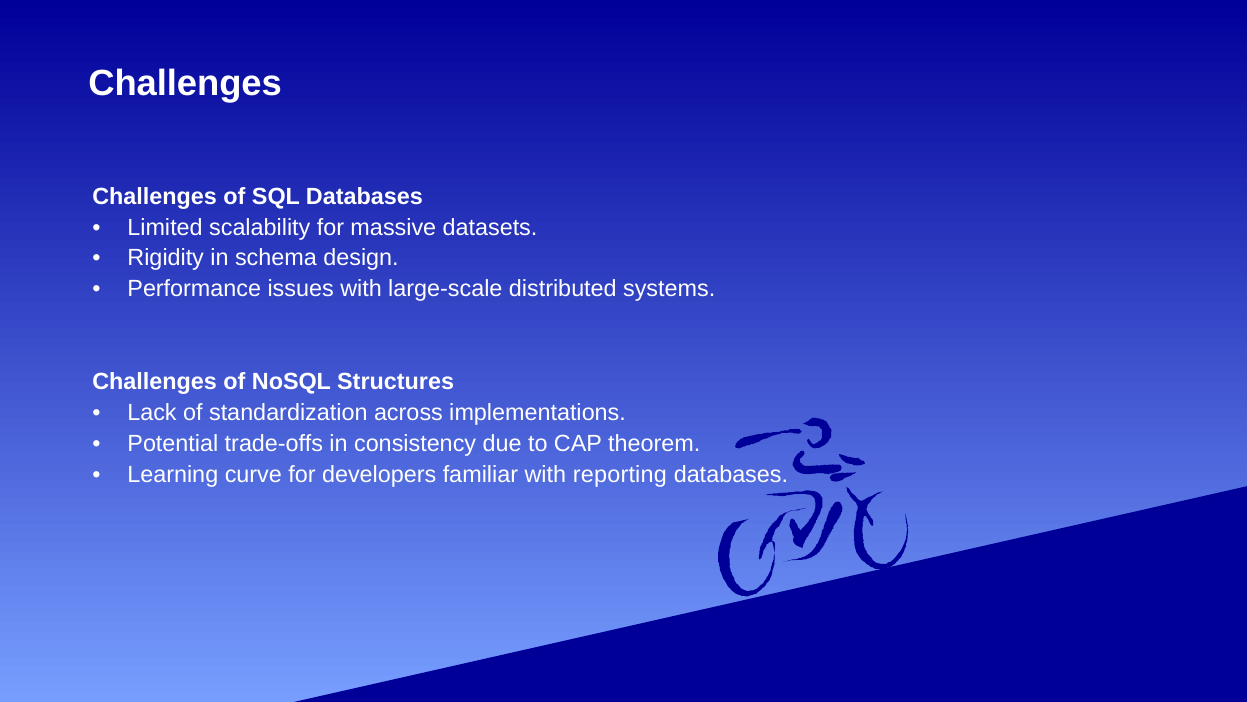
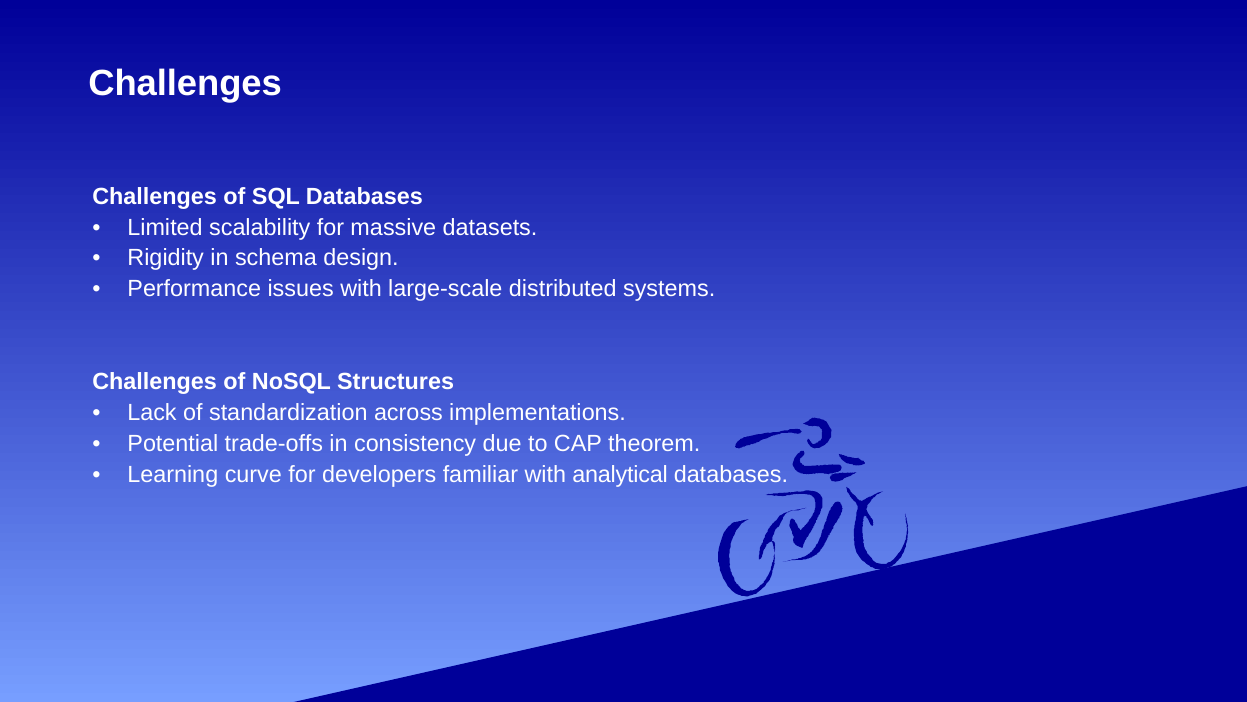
reporting: reporting -> analytical
